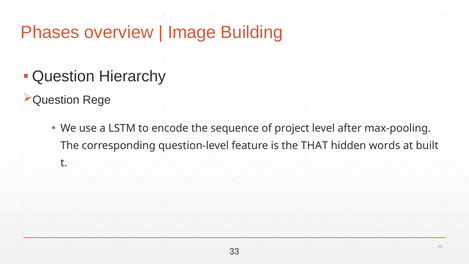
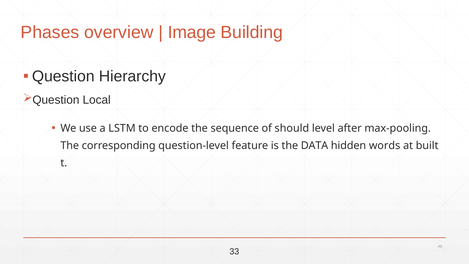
Rege: Rege -> Local
project: project -> should
THAT: THAT -> DATA
